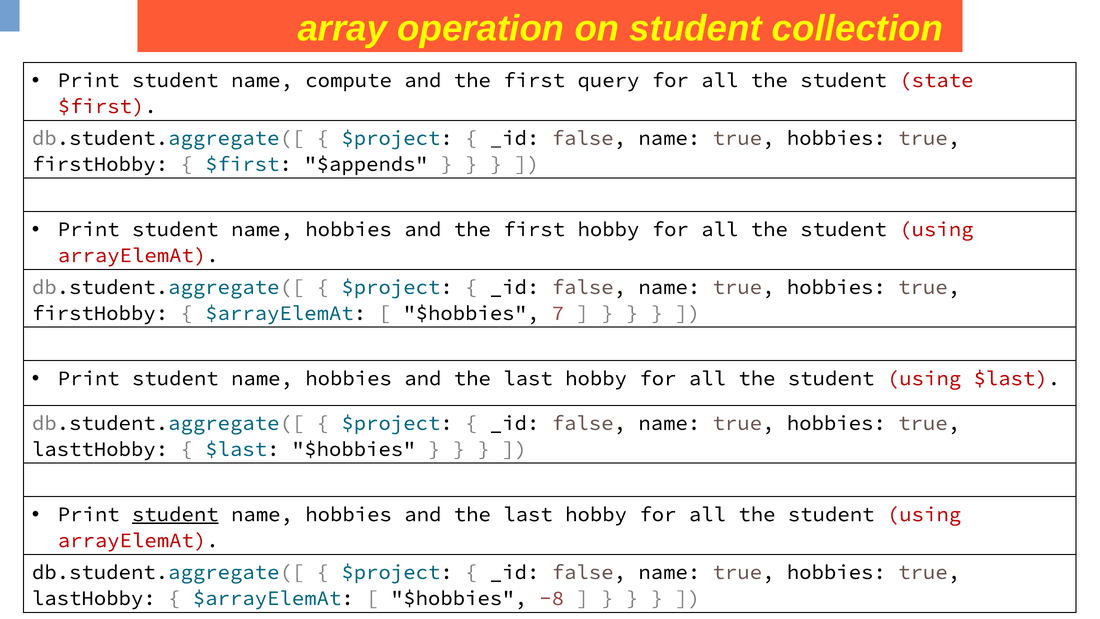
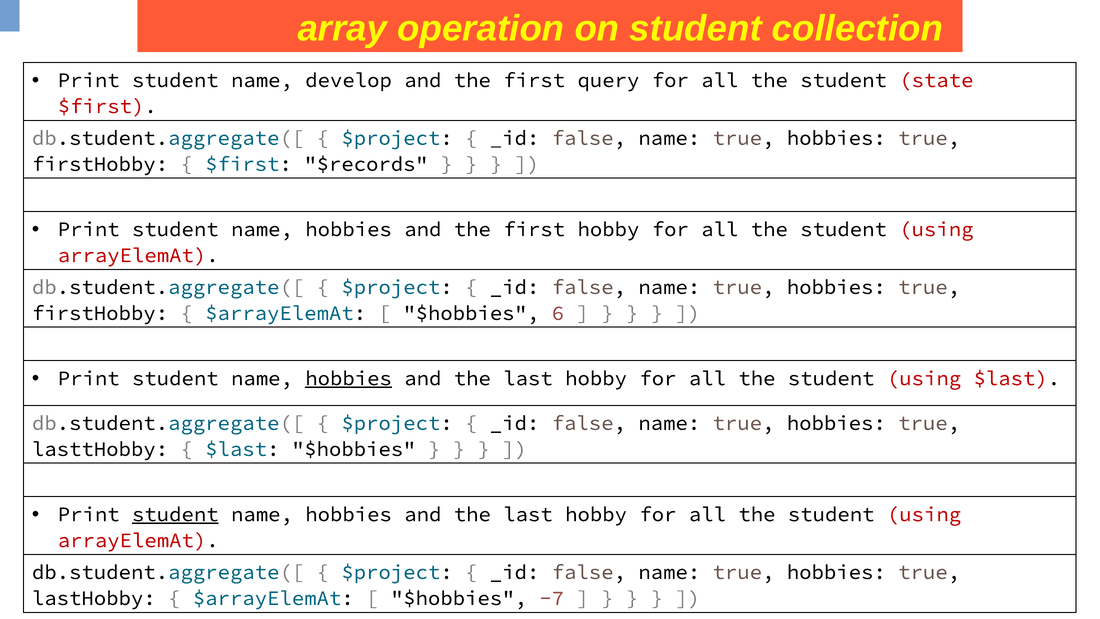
compute: compute -> develop
$appends: $appends -> $records
7: 7 -> 6
hobbies at (349, 378) underline: none -> present
-8: -8 -> -7
